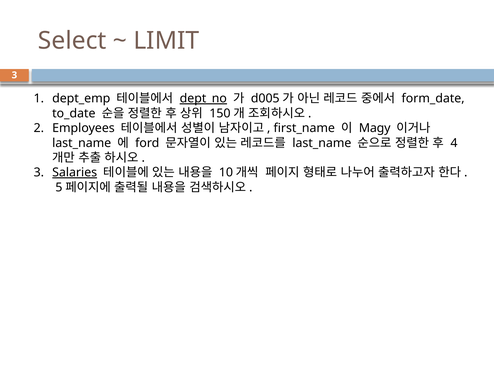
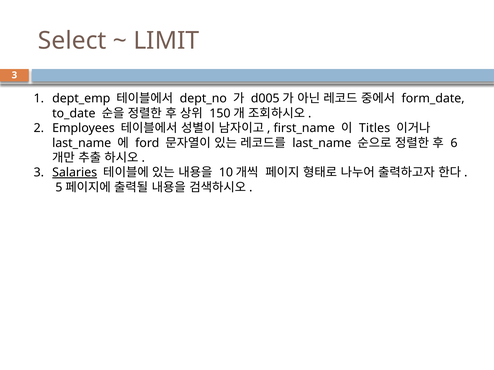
dept_no underline: present -> none
Magy: Magy -> Titles
4: 4 -> 6
